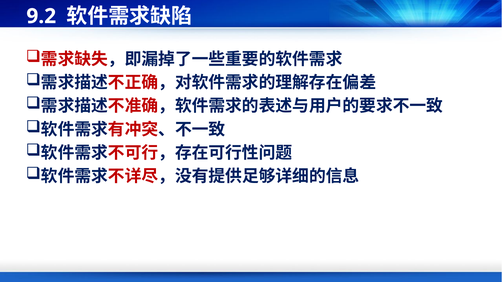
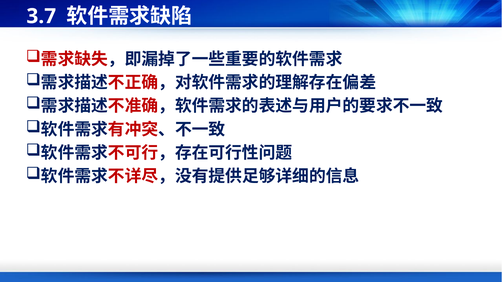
9.2: 9.2 -> 3.7
